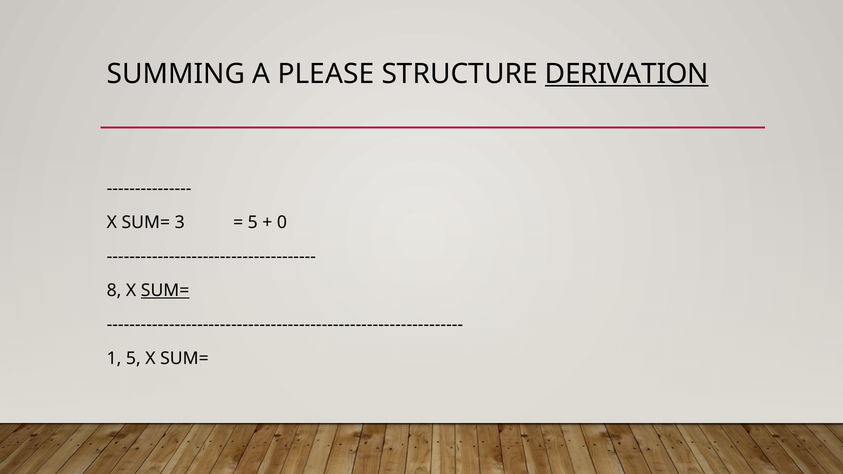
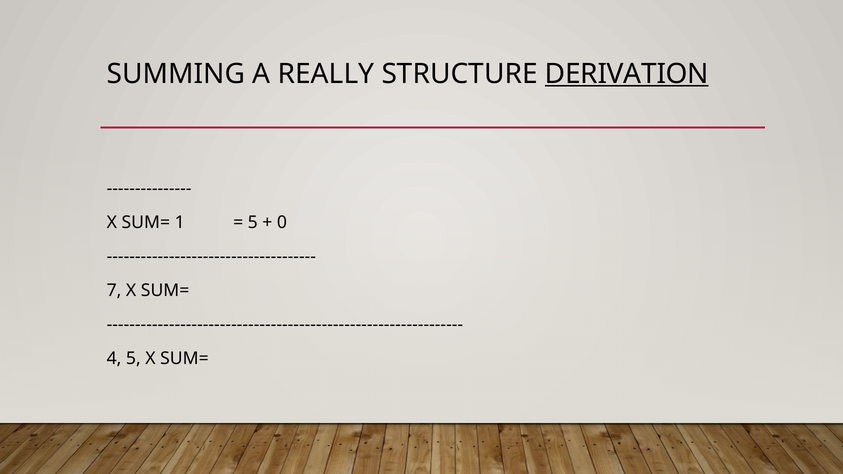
PLEASE: PLEASE -> REALLY
3: 3 -> 1
8: 8 -> 7
SUM= at (165, 291) underline: present -> none
1: 1 -> 4
